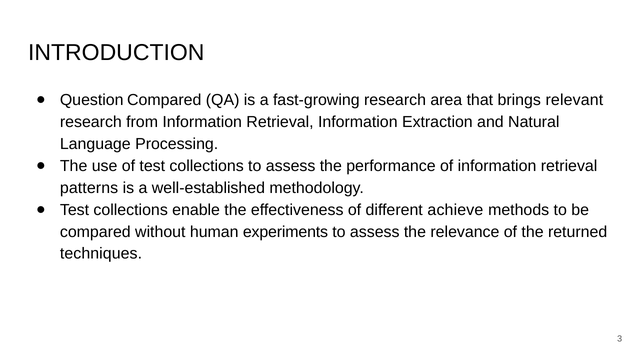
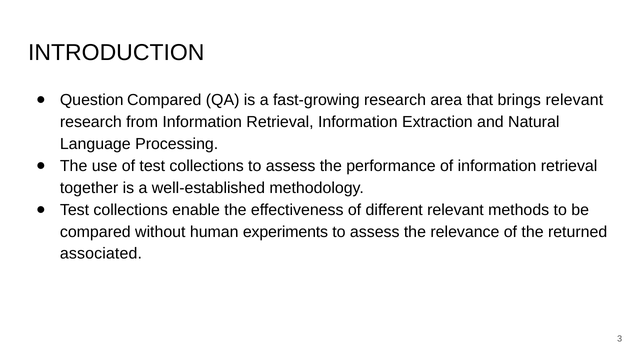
patterns: patterns -> together
different achieve: achieve -> relevant
techniques: techniques -> associated
